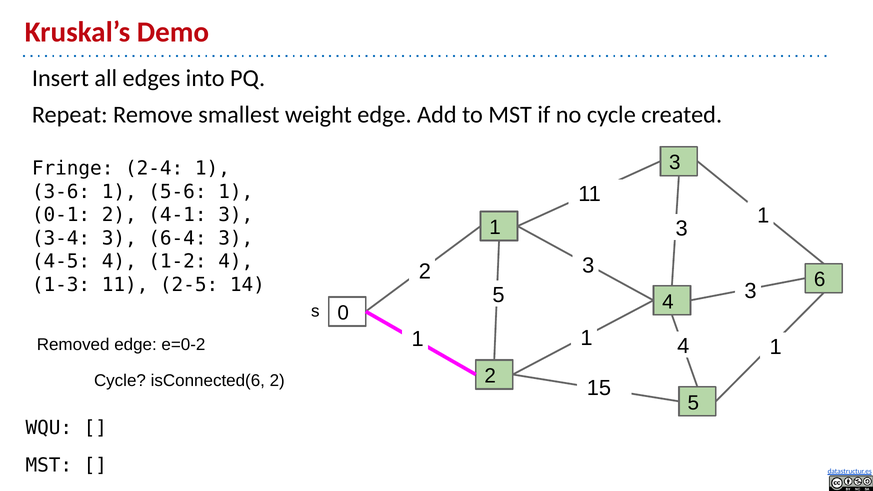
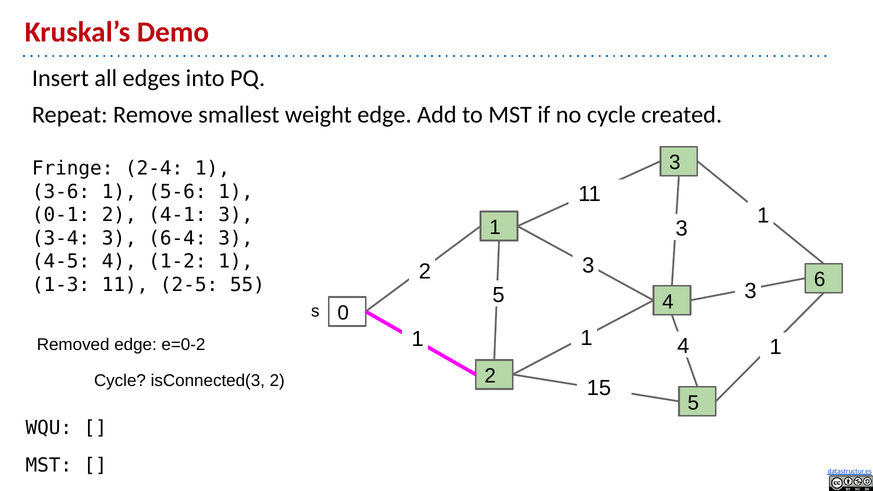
1-2 4: 4 -> 1
14: 14 -> 55
isConnected(6: isConnected(6 -> isConnected(3
